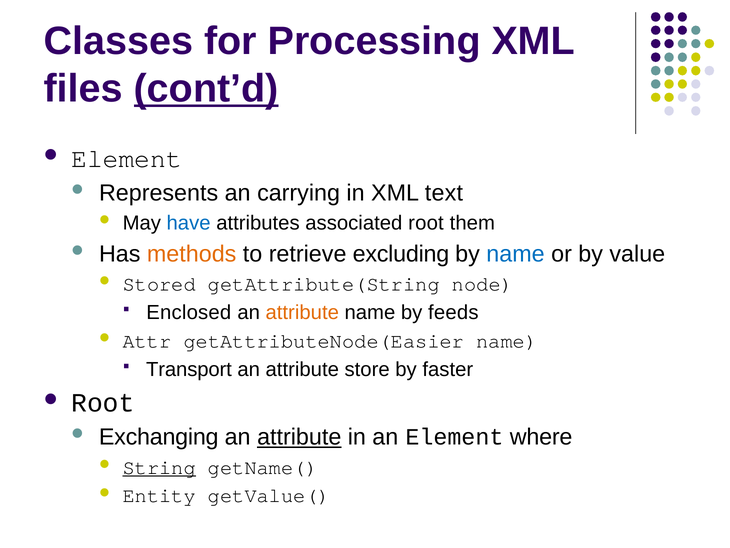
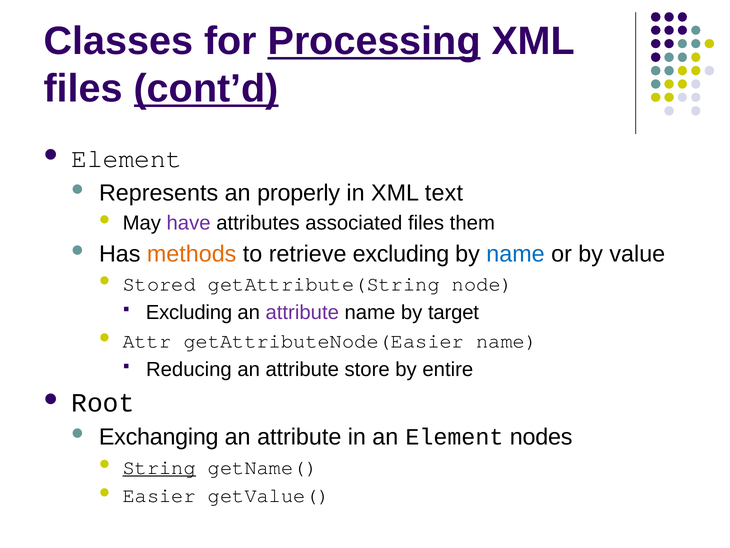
Processing underline: none -> present
carrying: carrying -> properly
have colour: blue -> purple
associated root: root -> files
Enclosed at (189, 312): Enclosed -> Excluding
attribute at (302, 312) colour: orange -> purple
feeds: feeds -> target
Transport: Transport -> Reducing
faster: faster -> entire
attribute at (299, 437) underline: present -> none
where: where -> nodes
Entity: Entity -> Easier
